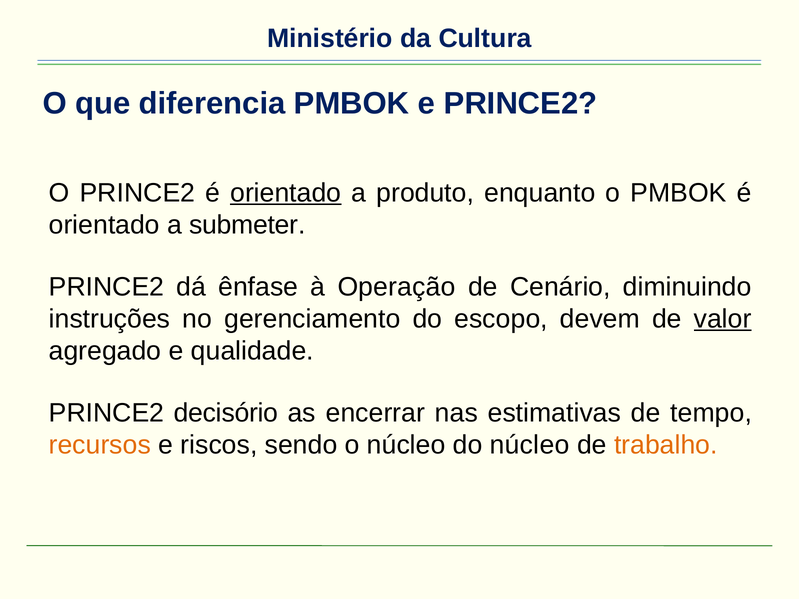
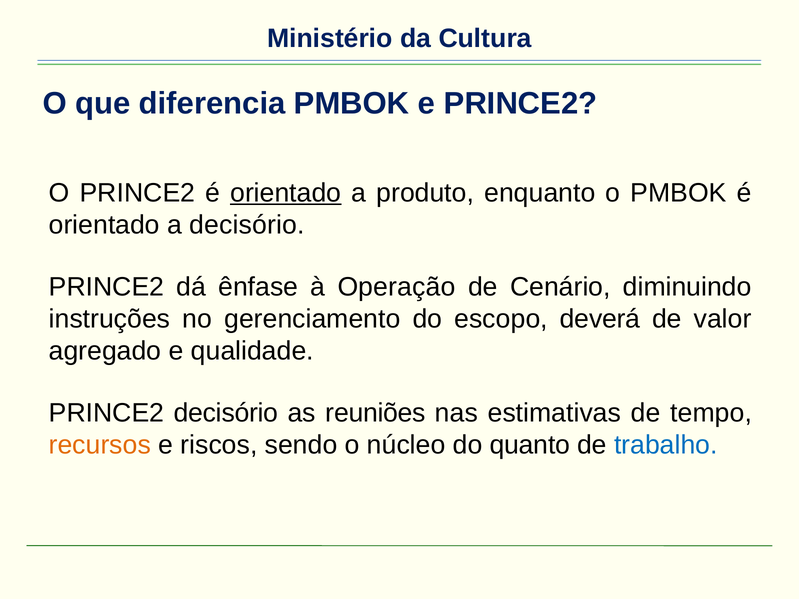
a submeter: submeter -> decisório
devem: devem -> deverá
valor underline: present -> none
encerrar: encerrar -> reuniões
do núcleo: núcleo -> quanto
trabalho colour: orange -> blue
